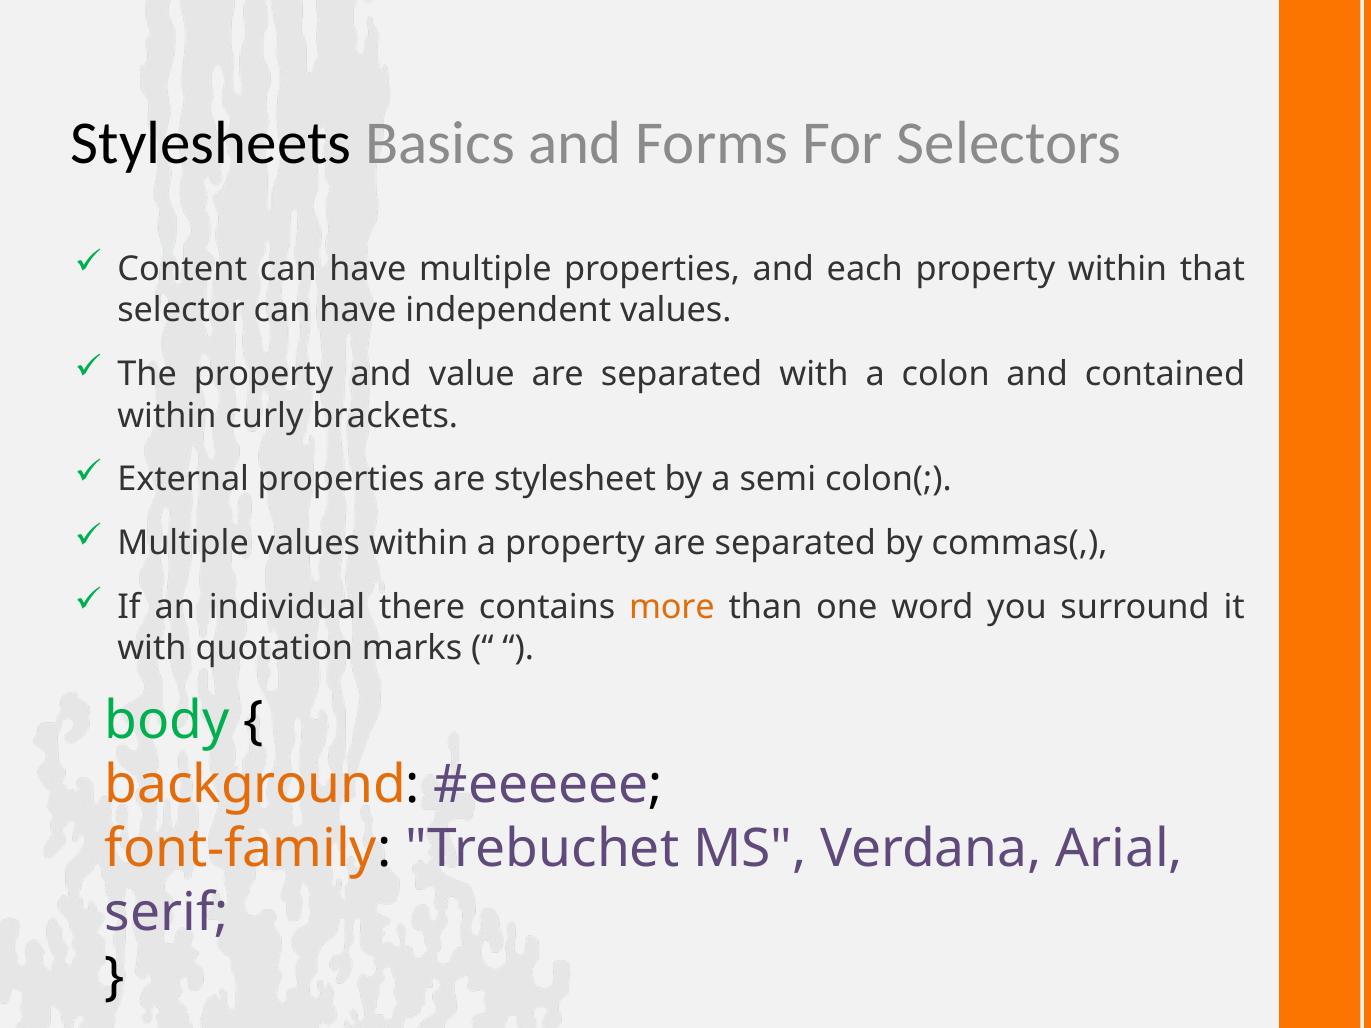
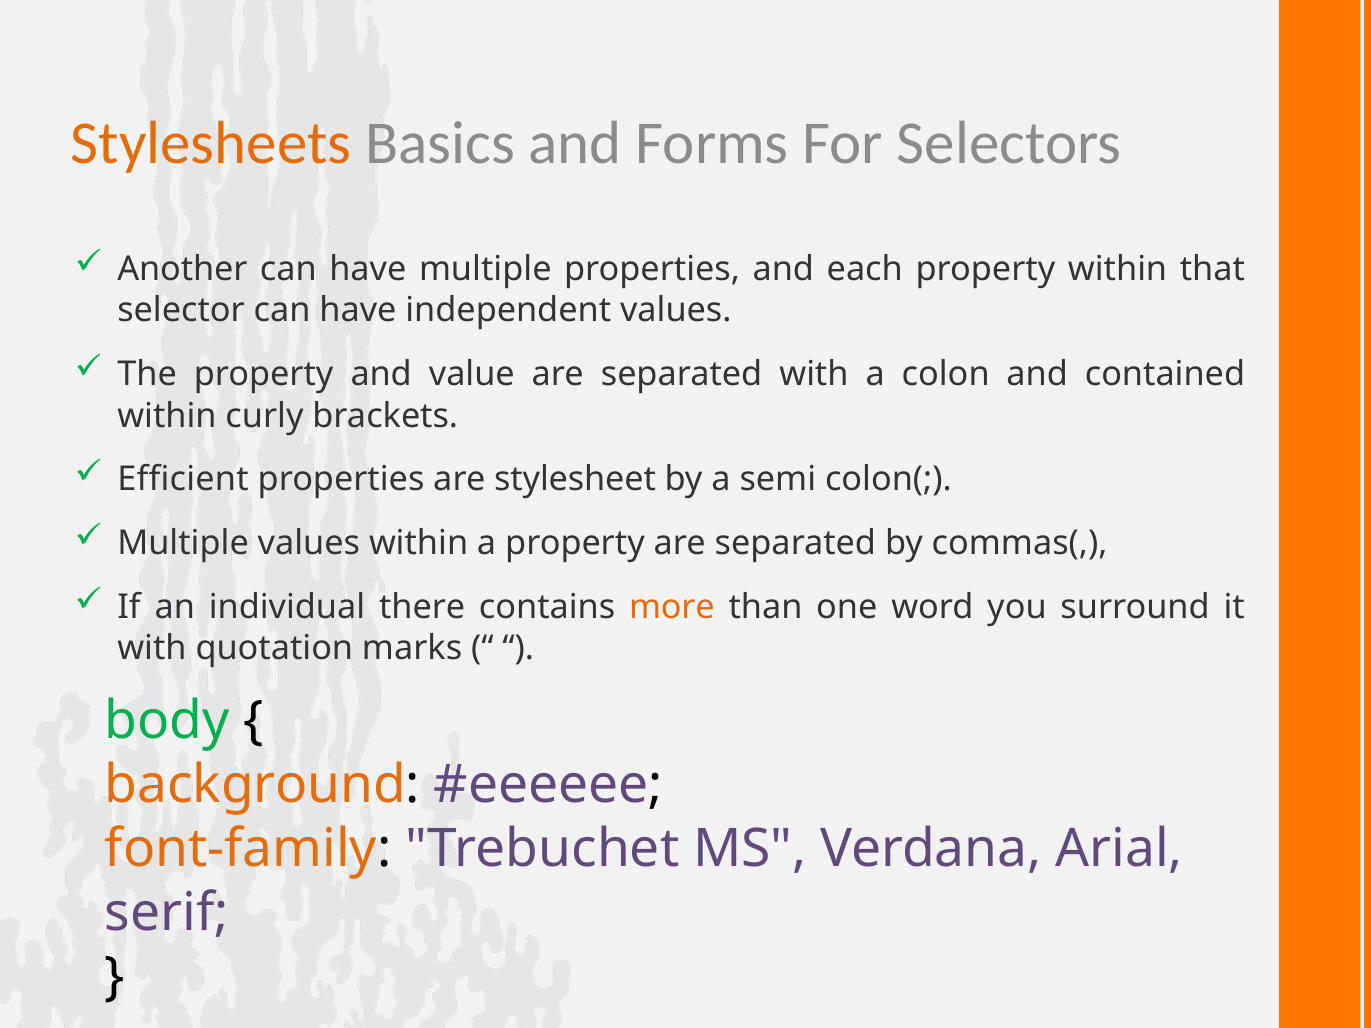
Stylesheets colour: black -> orange
Content: Content -> Another
External: External -> Efficient
